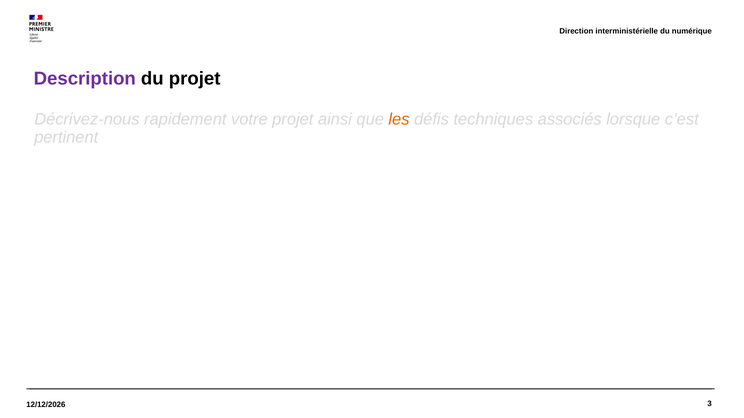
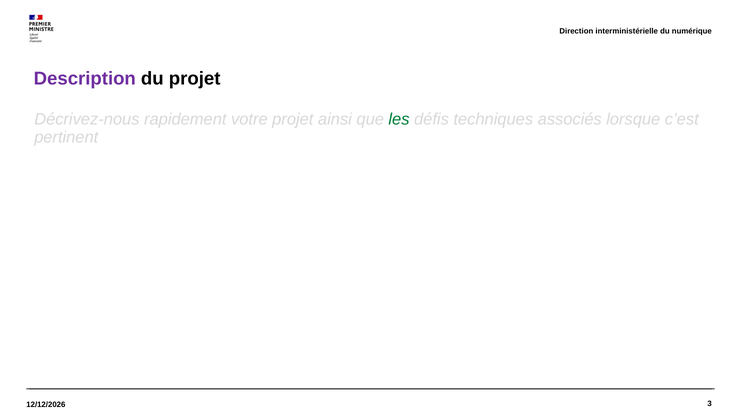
les colour: orange -> green
